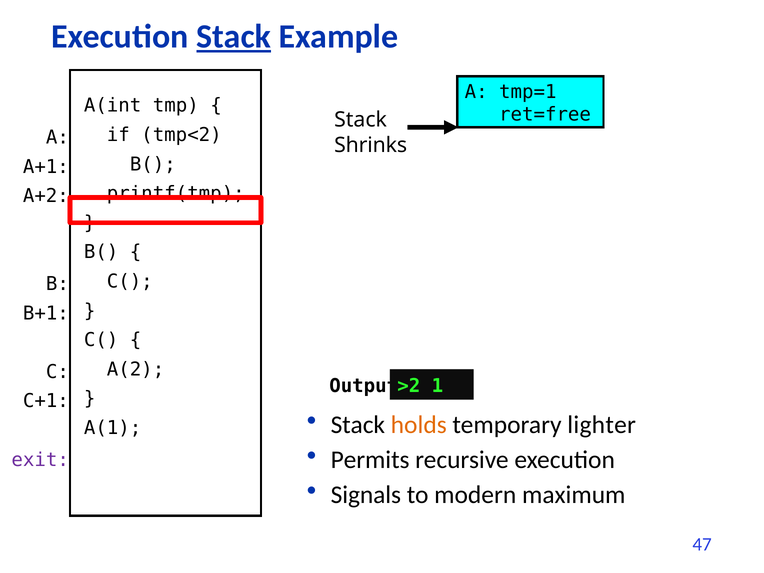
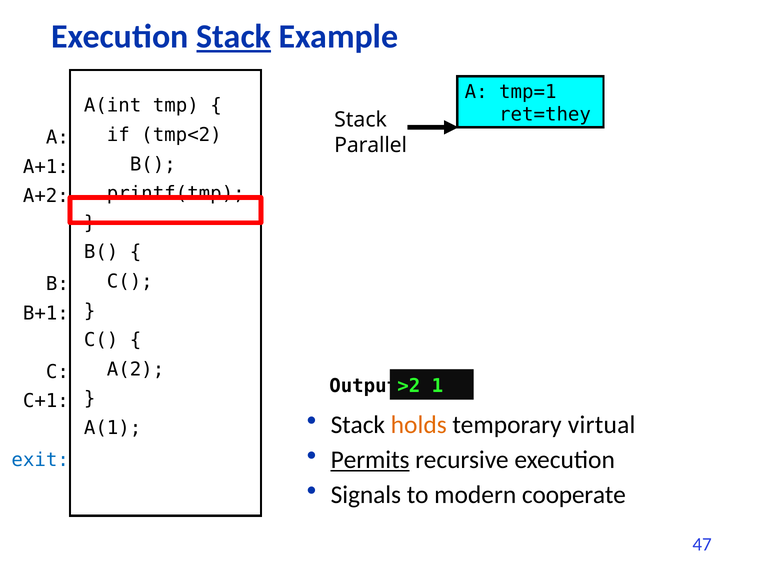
ret=free: ret=free -> ret=they
Shrinks: Shrinks -> Parallel
lighter: lighter -> virtual
Permits underline: none -> present
exit colour: purple -> blue
maximum: maximum -> cooperate
